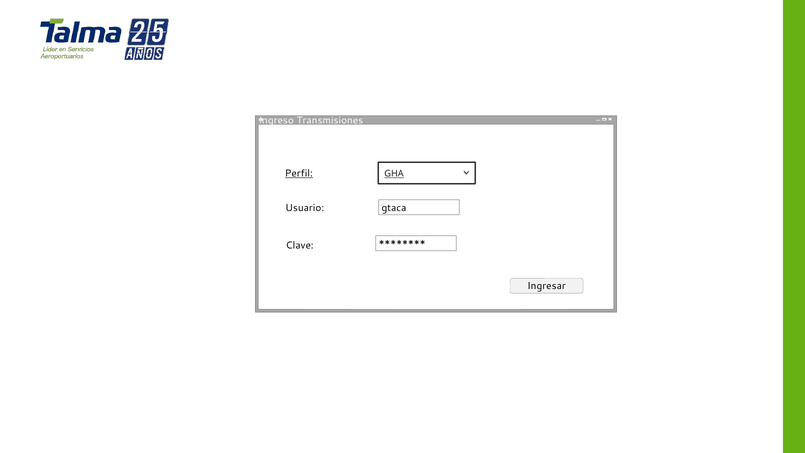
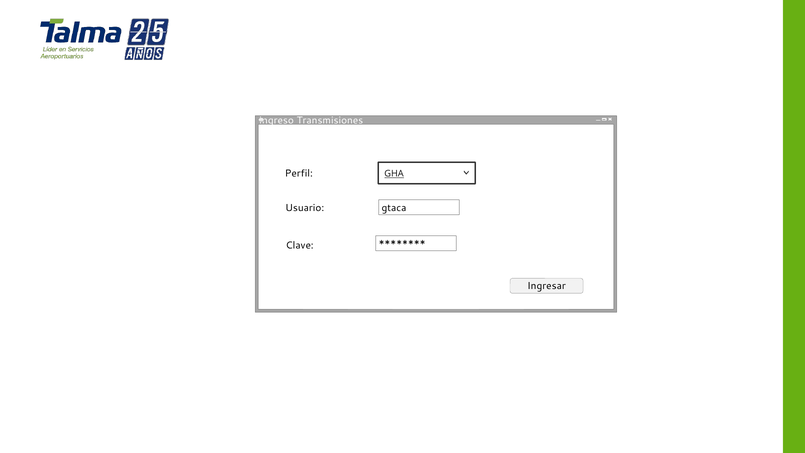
Perfil underline: present -> none
